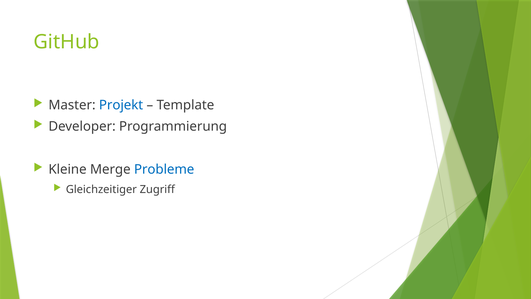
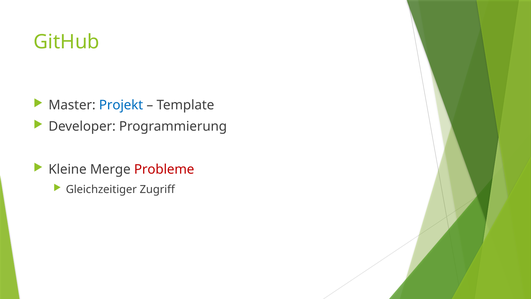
Probleme colour: blue -> red
